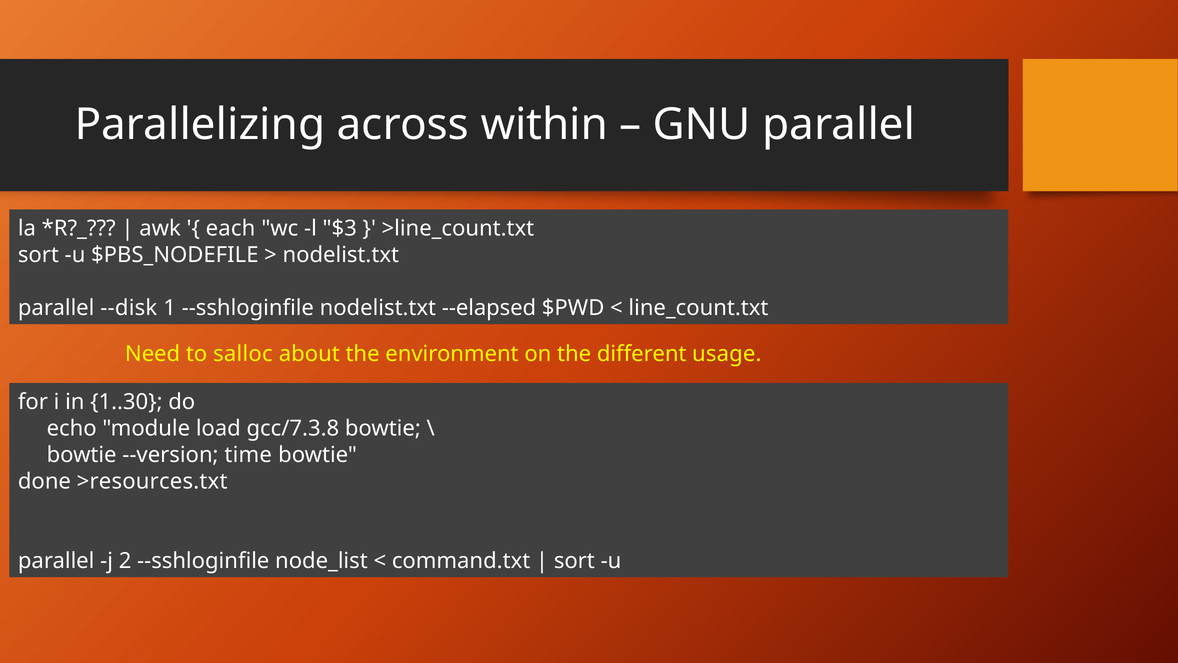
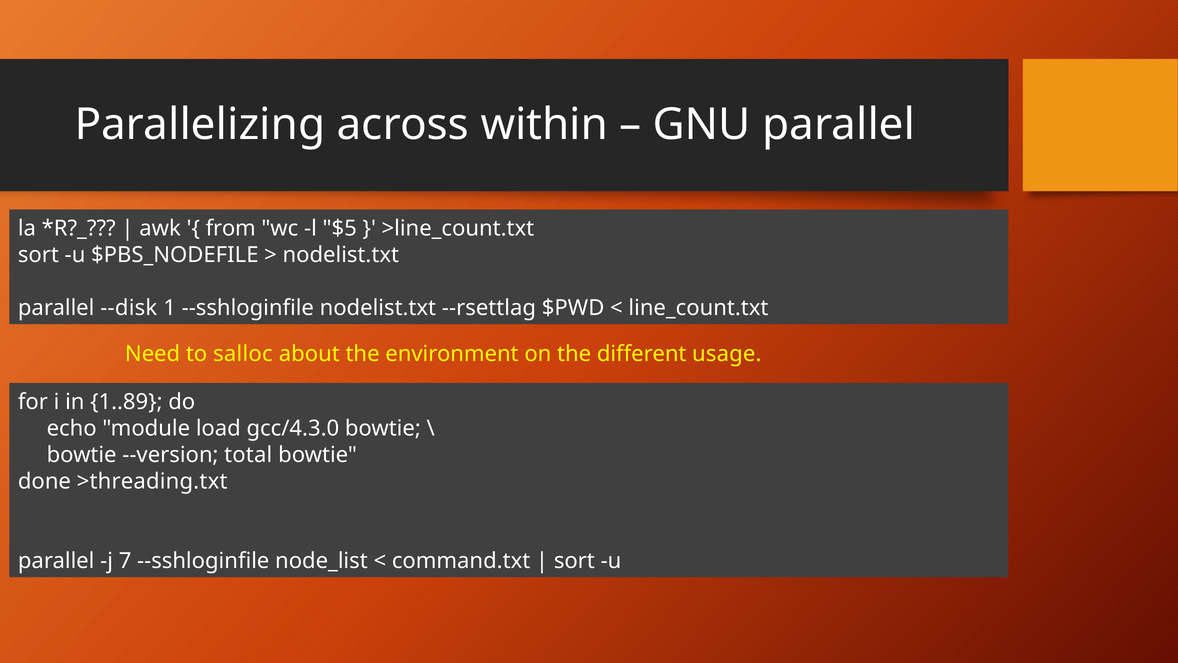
each: each -> from
$3: $3 -> $5
--elapsed: --elapsed -> --rsettlag
1..30: 1..30 -> 1..89
gcc/7.3.8: gcc/7.3.8 -> gcc/4.3.0
time: time -> total
>resources.txt: >resources.txt -> >threading.txt
2: 2 -> 7
